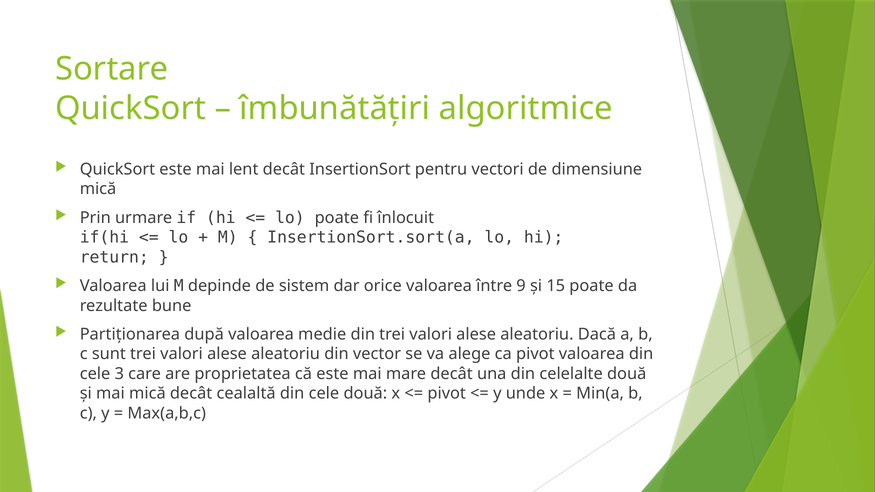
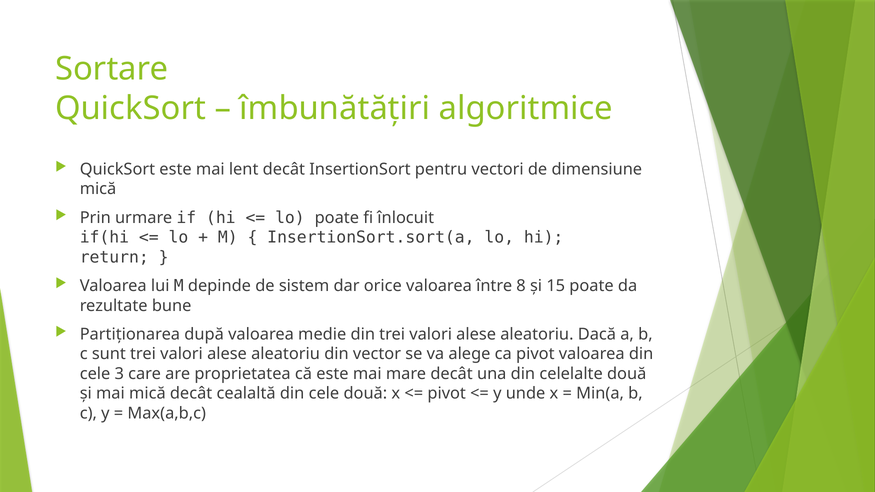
9: 9 -> 8
